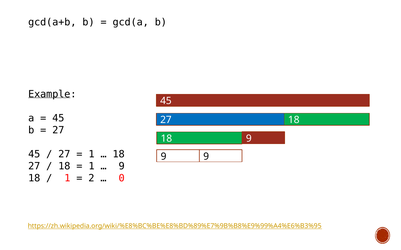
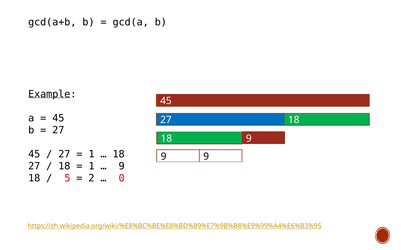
1 at (67, 178): 1 -> 5
